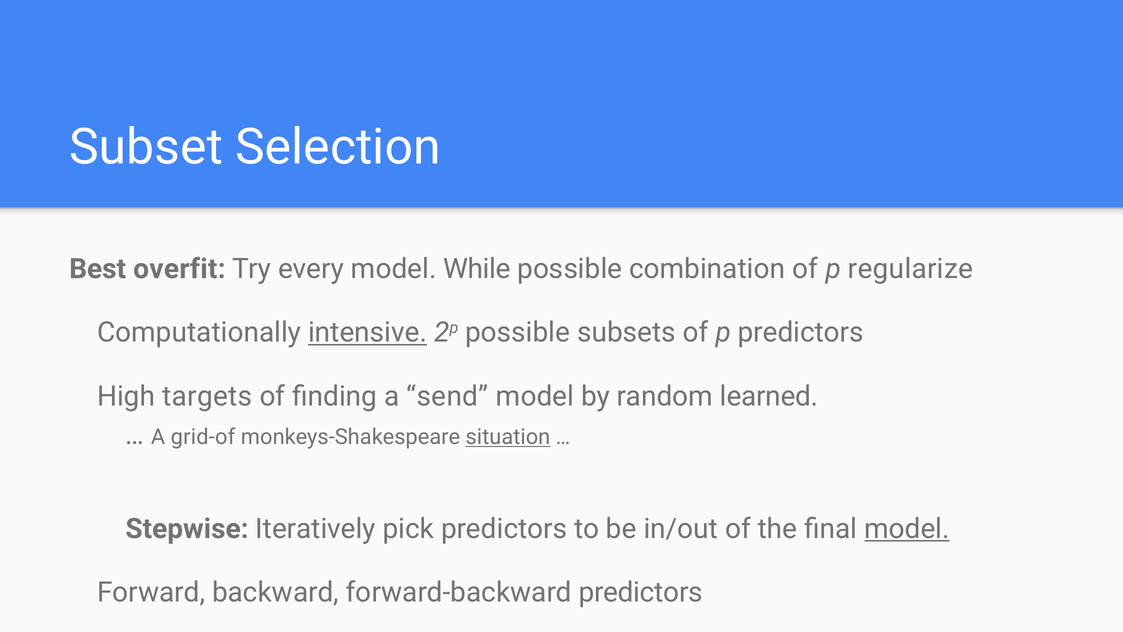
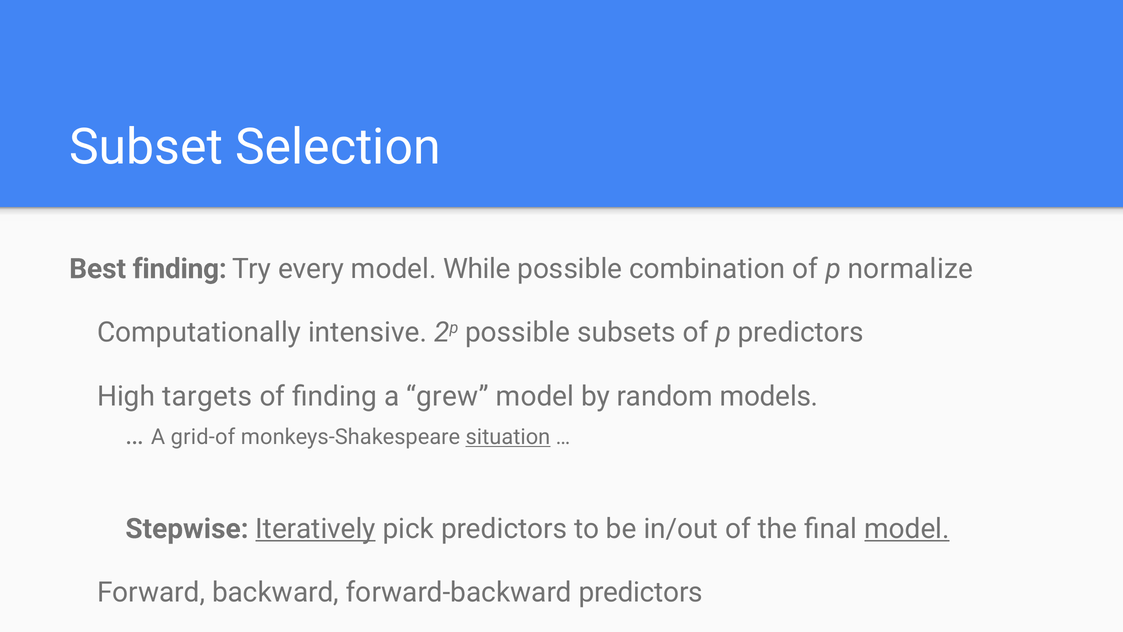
Best overfit: overfit -> finding
regularize: regularize -> normalize
intensive underline: present -> none
send: send -> grew
learned: learned -> models
Iteratively underline: none -> present
